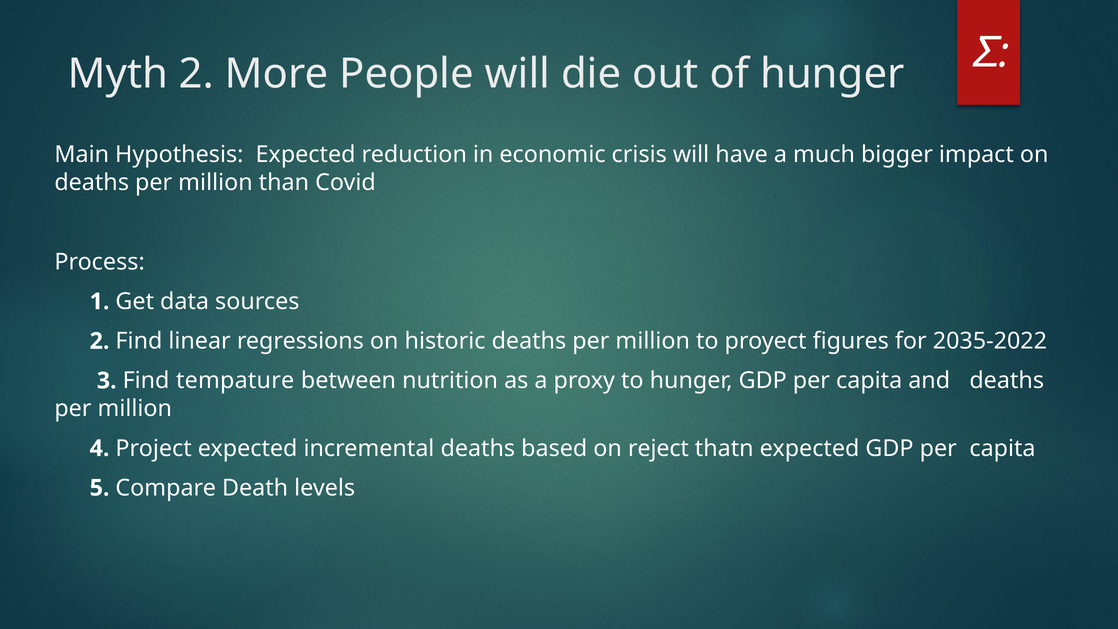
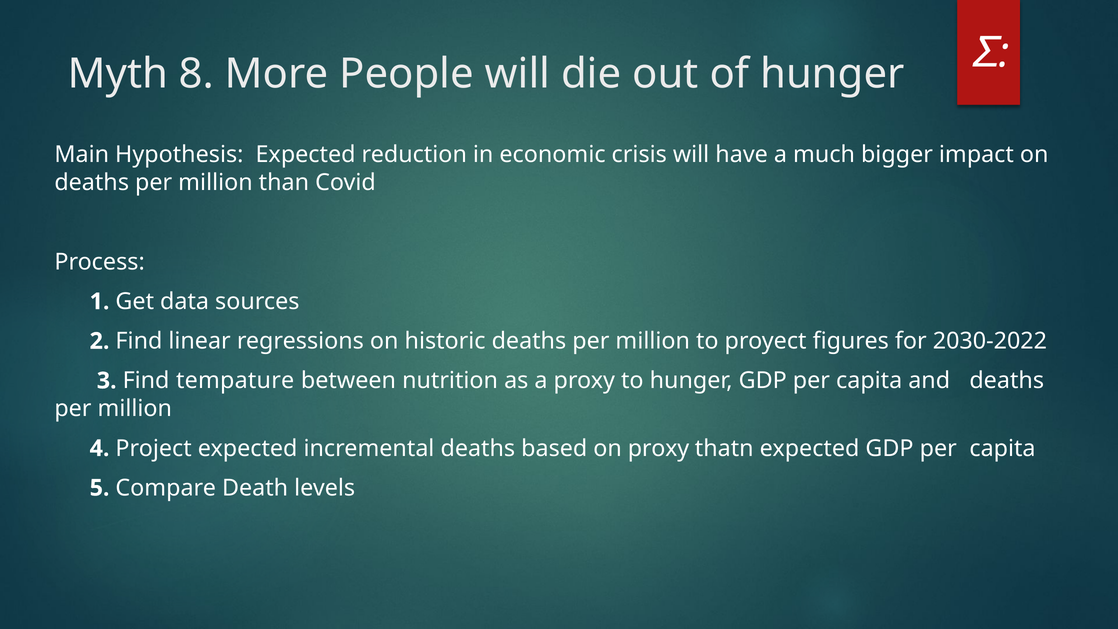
Myth 2: 2 -> 8
2035-2022: 2035-2022 -> 2030-2022
on reject: reject -> proxy
